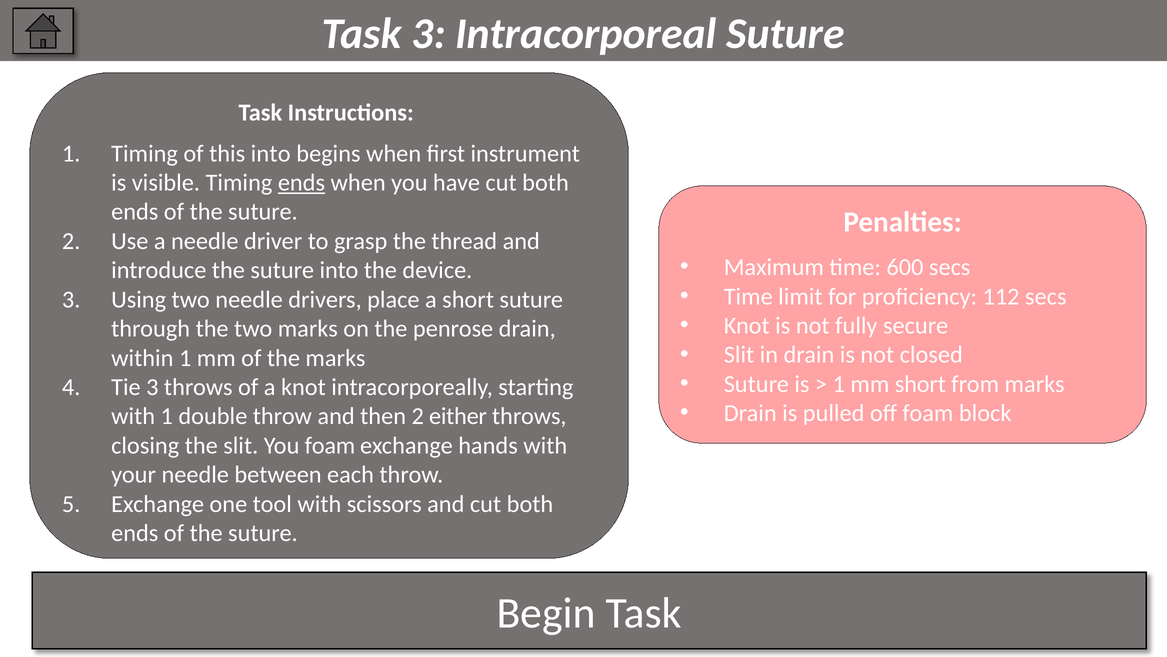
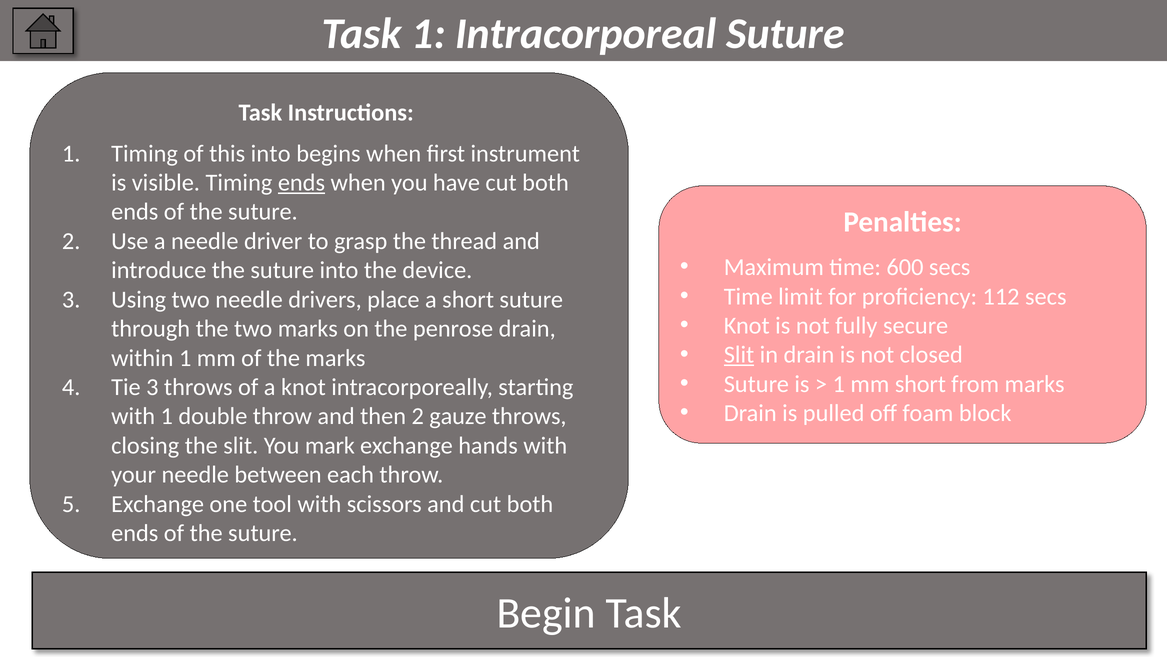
Task 3: 3 -> 1
Slit at (739, 355) underline: none -> present
either: either -> gauze
You foam: foam -> mark
